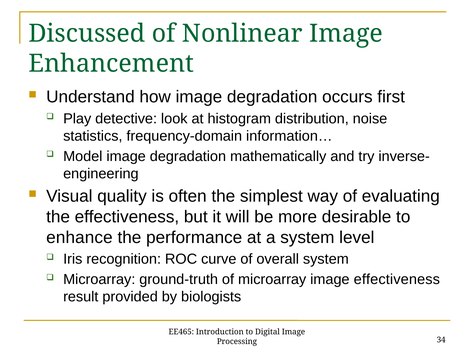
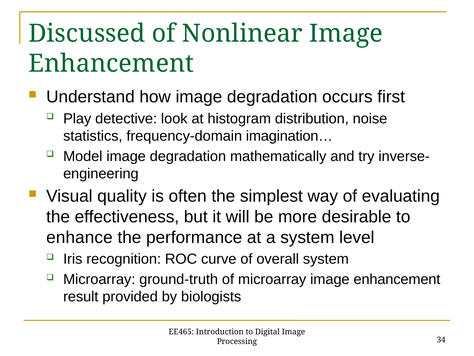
information…: information… -> imagination…
microarray image effectiveness: effectiveness -> enhancement
